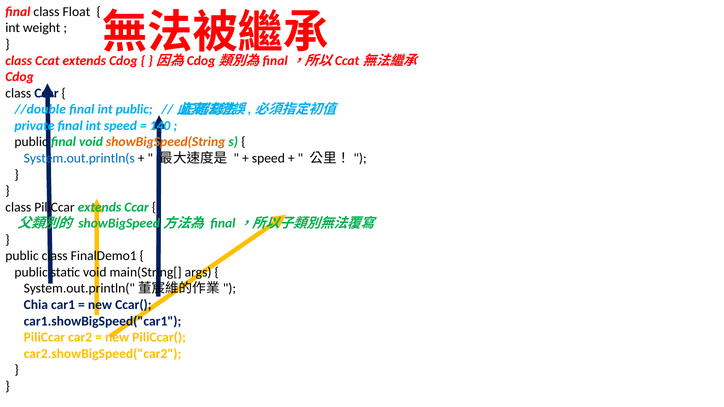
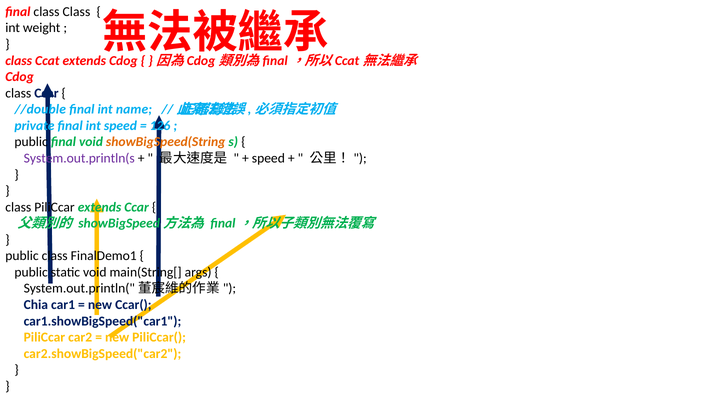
class Float: Float -> Class
int public: public -> name
140: 140 -> 126
System.out.println(s colour: blue -> purple
